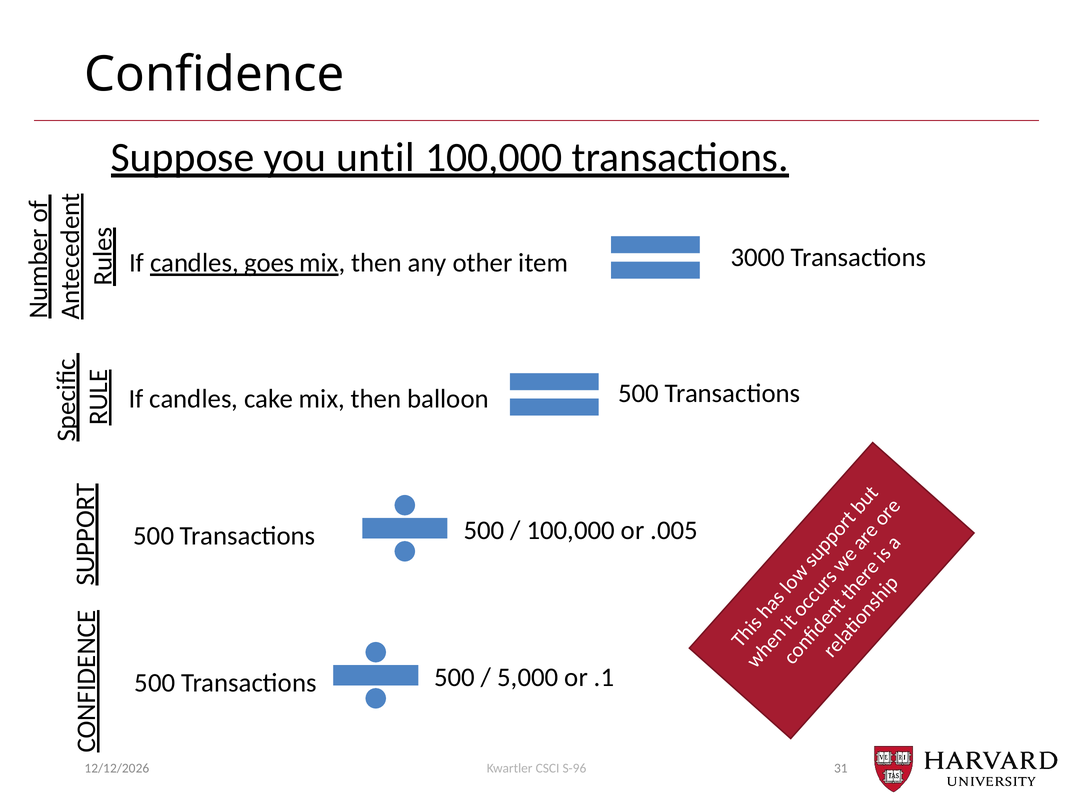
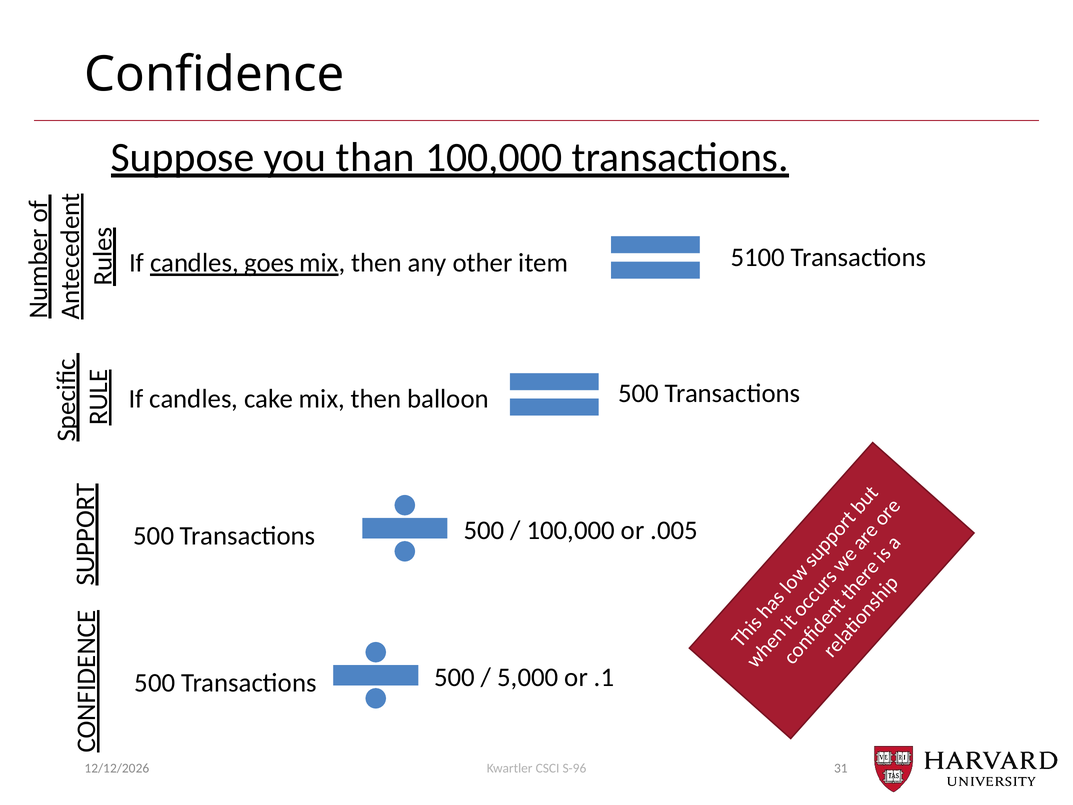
until: until -> than
3000: 3000 -> 5100
